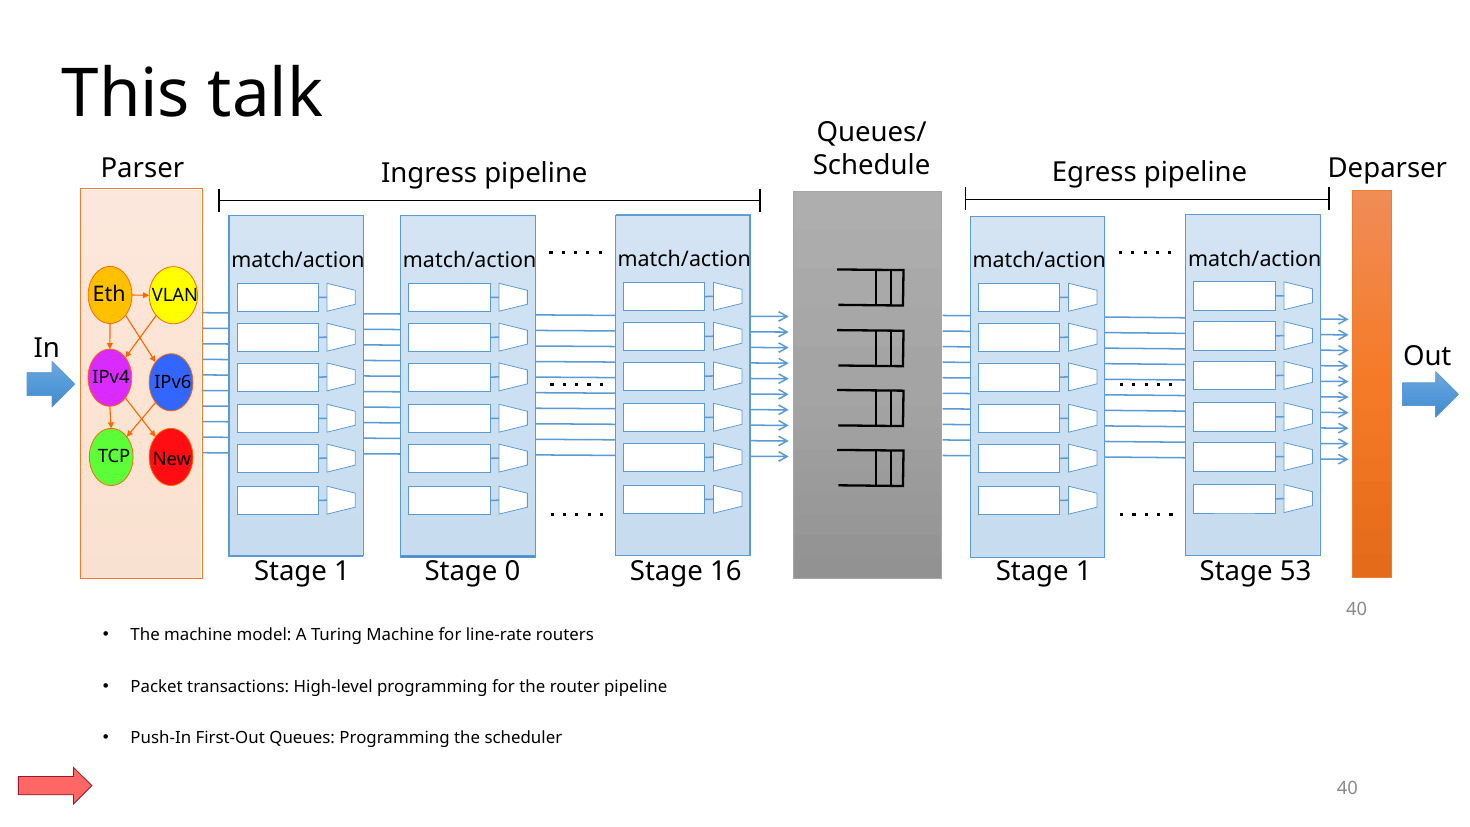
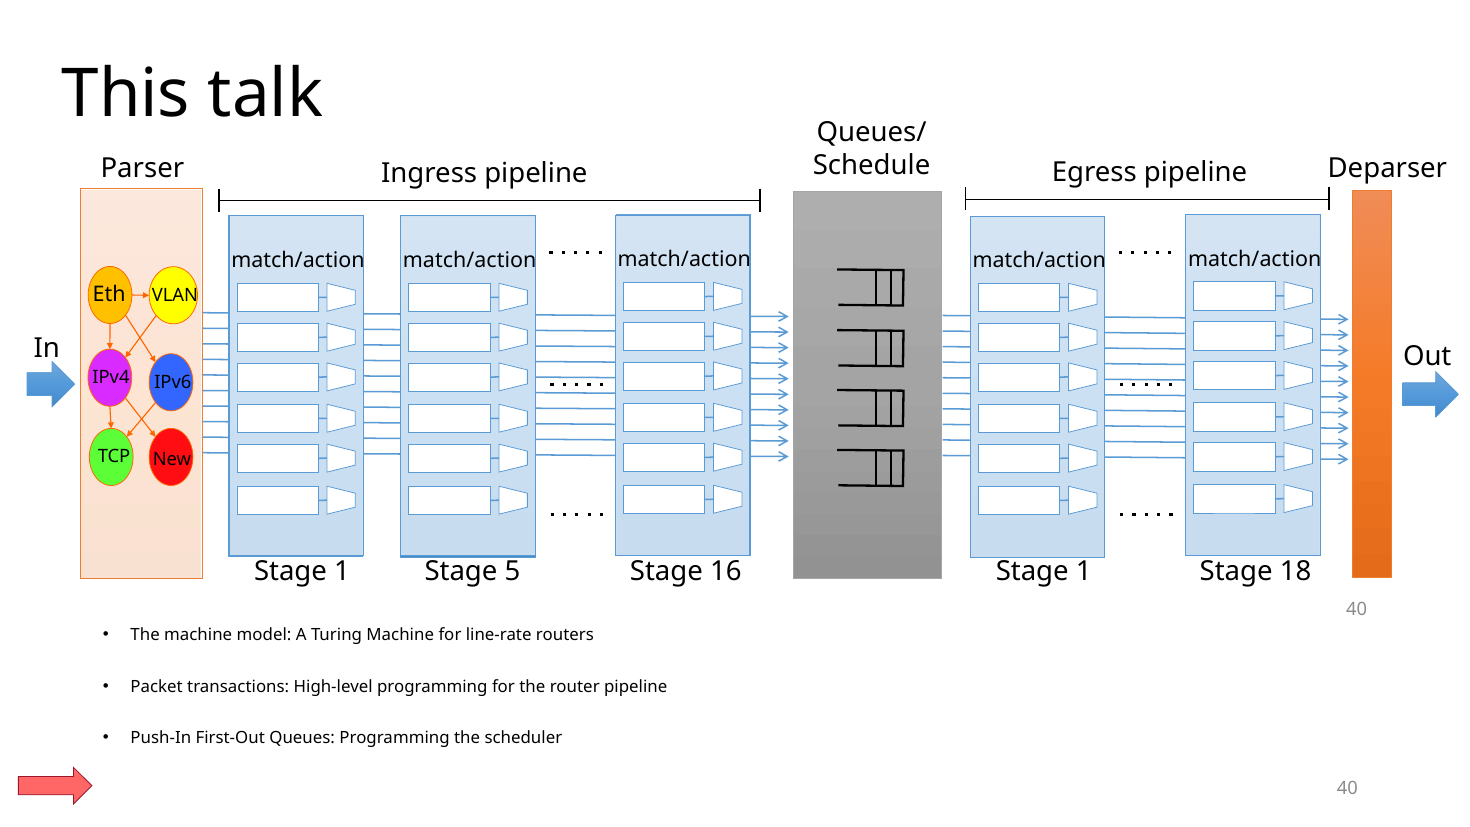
0: 0 -> 5
53: 53 -> 18
